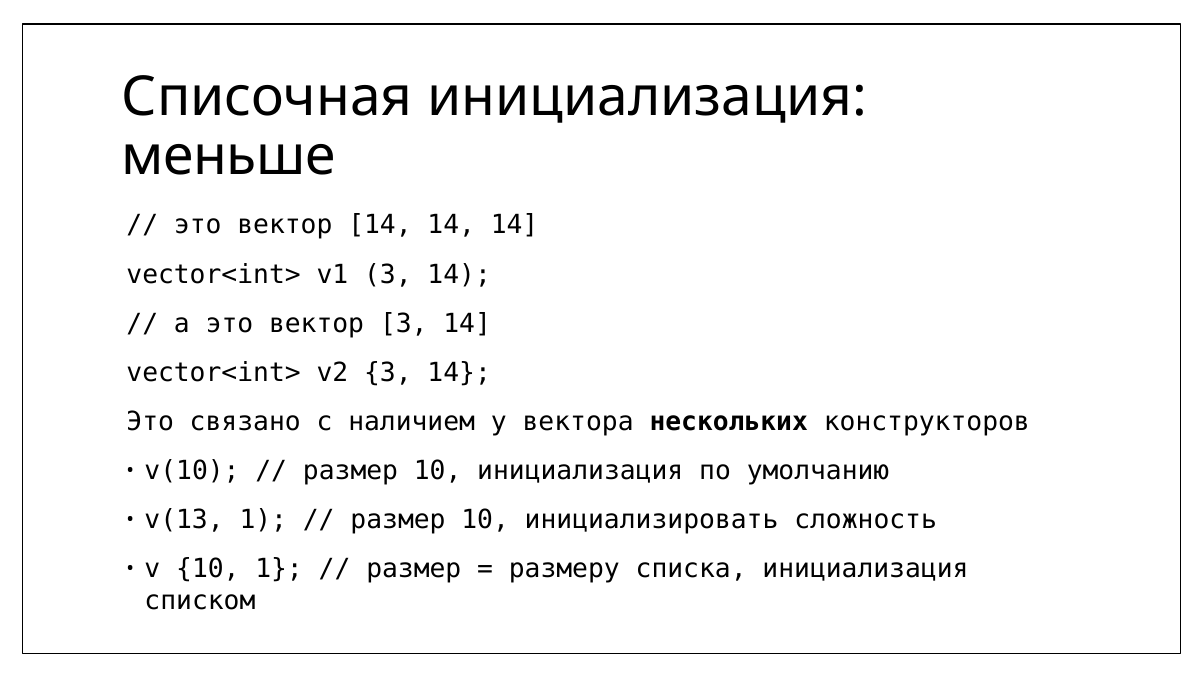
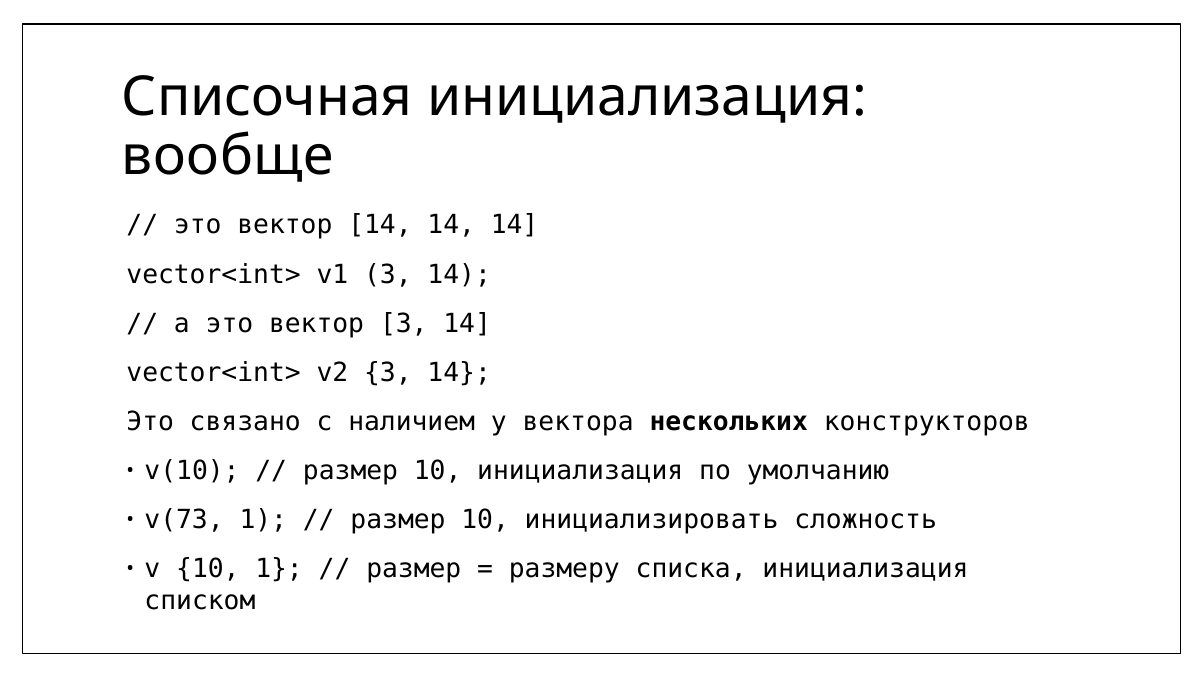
меньше: меньше -> вообще
v(13: v(13 -> v(73
